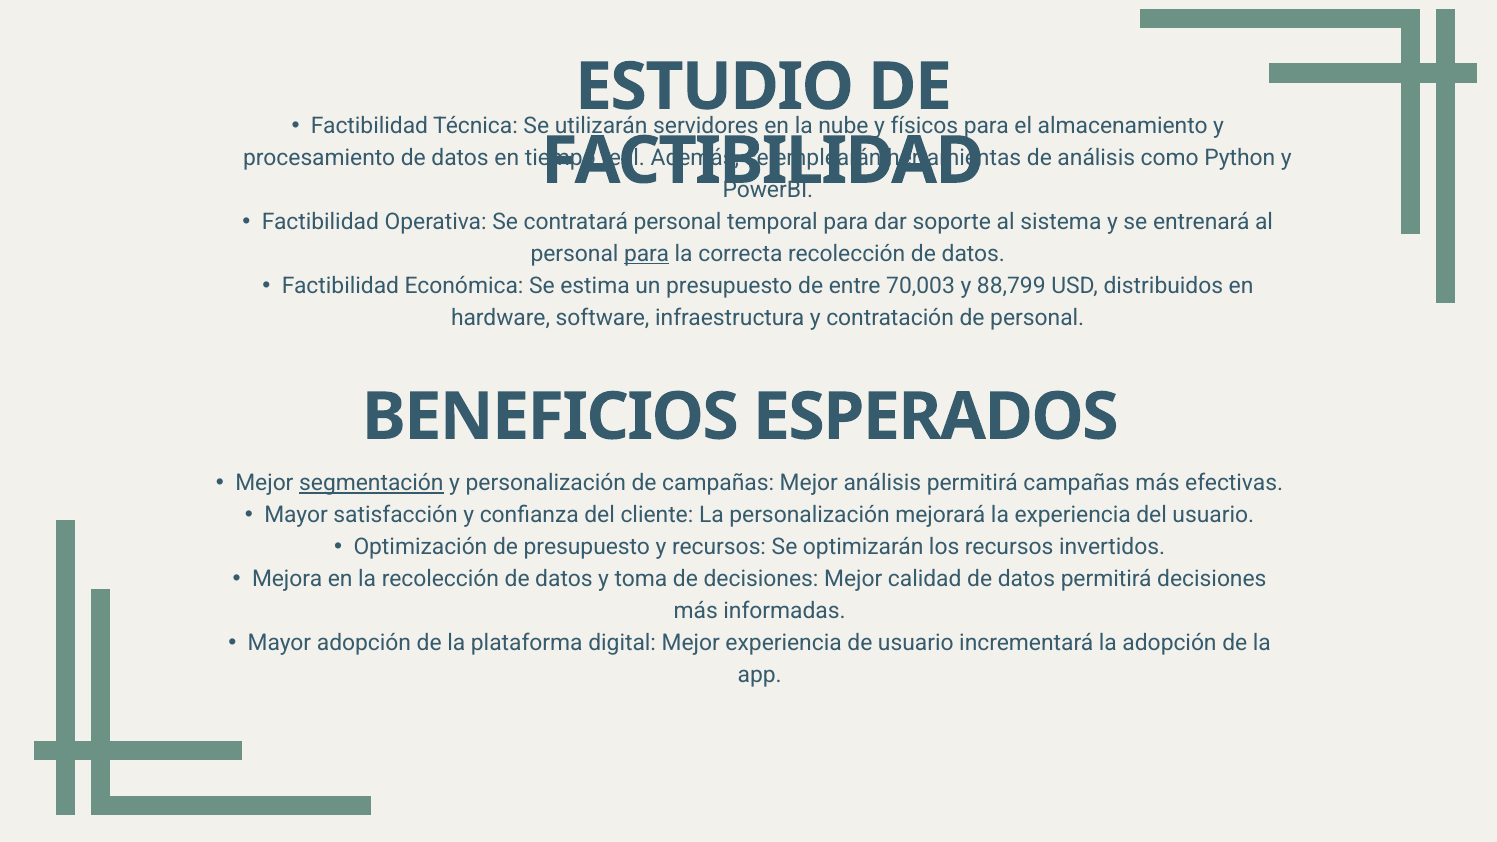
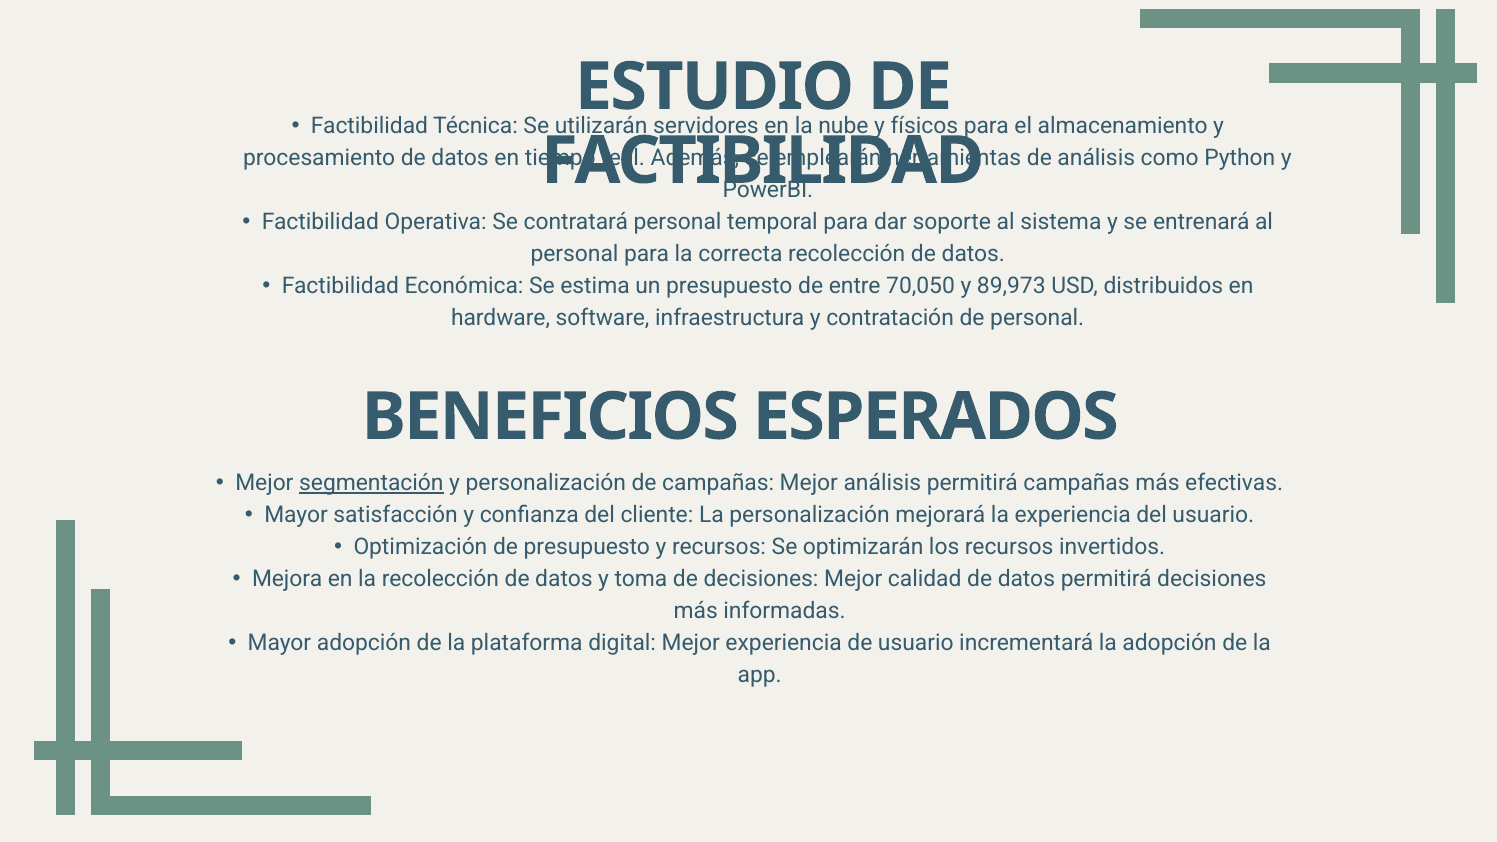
para at (647, 254) underline: present -> none
70,003: 70,003 -> 70,050
88,799: 88,799 -> 89,973
